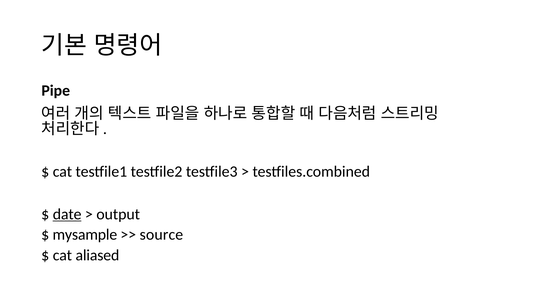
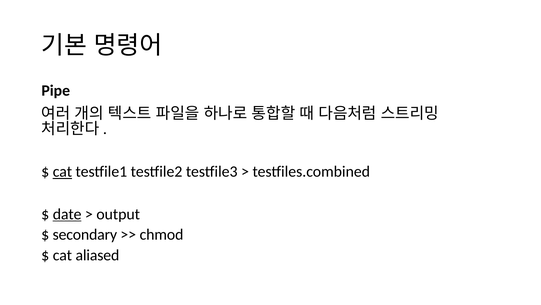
cat at (62, 171) underline: none -> present
mysample: mysample -> secondary
source: source -> chmod
